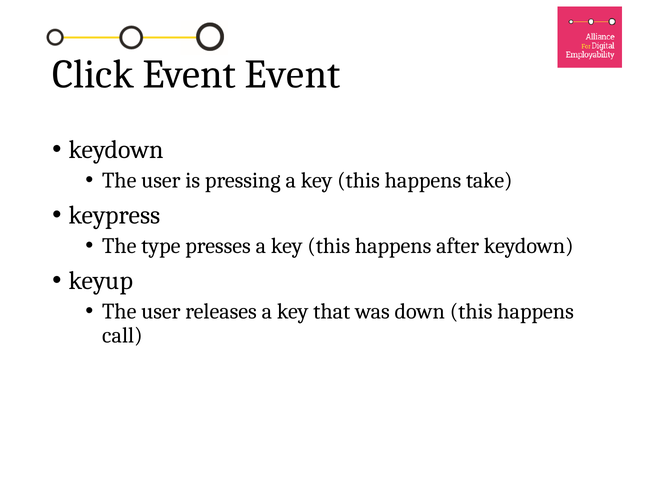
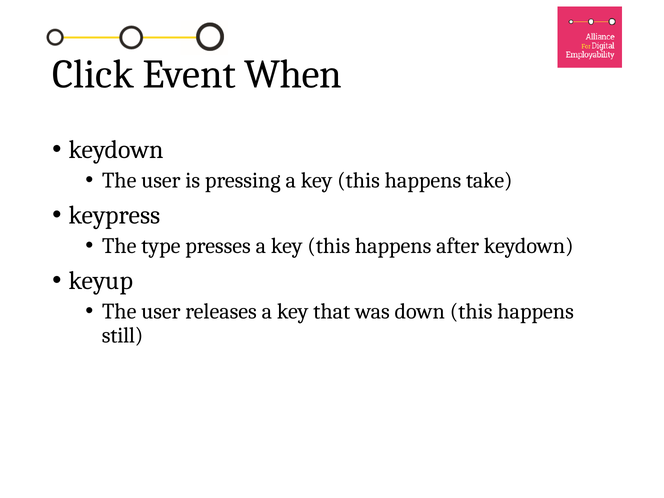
Event Event: Event -> When
call: call -> still
